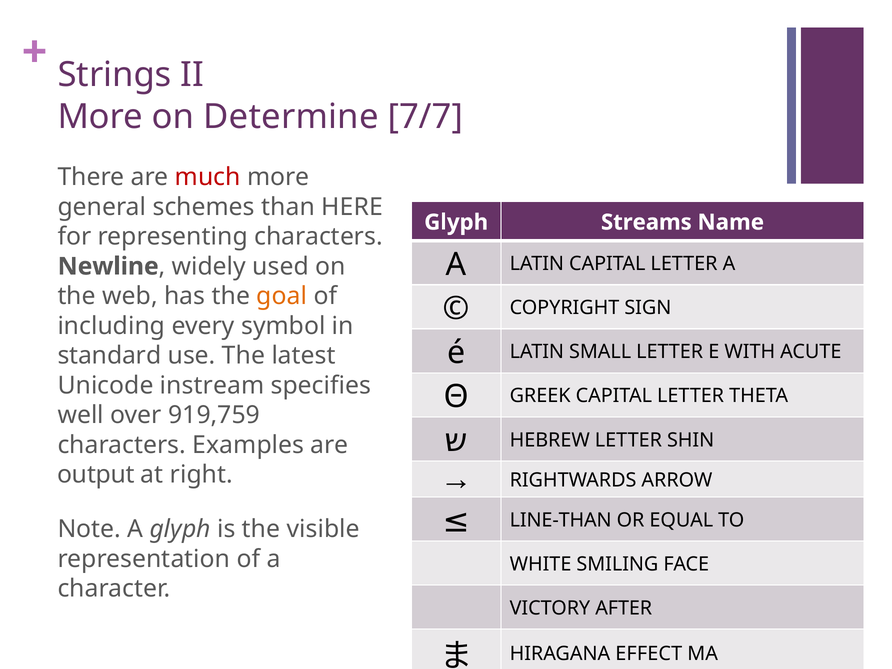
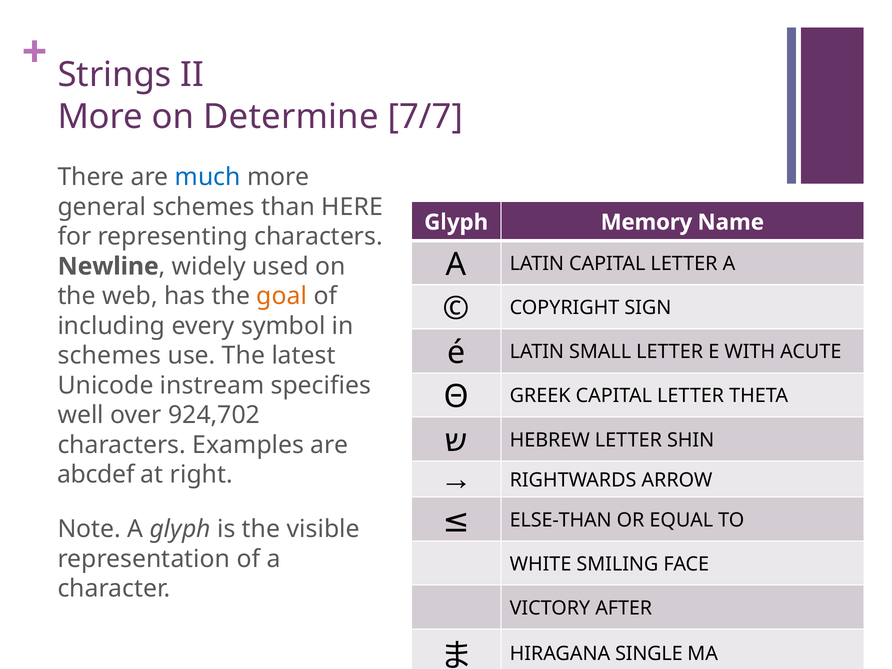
much colour: red -> blue
Streams: Streams -> Memory
standard at (109, 356): standard -> schemes
919,759: 919,759 -> 924,702
output: output -> abcdef
LINE-THAN: LINE-THAN -> ELSE-THAN
EFFECT: EFFECT -> SINGLE
